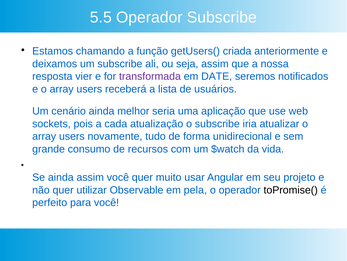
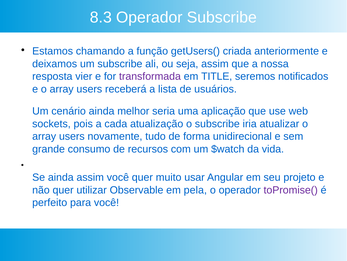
5.5: 5.5 -> 8.3
DATE: DATE -> TITLE
toPromise( colour: black -> purple
